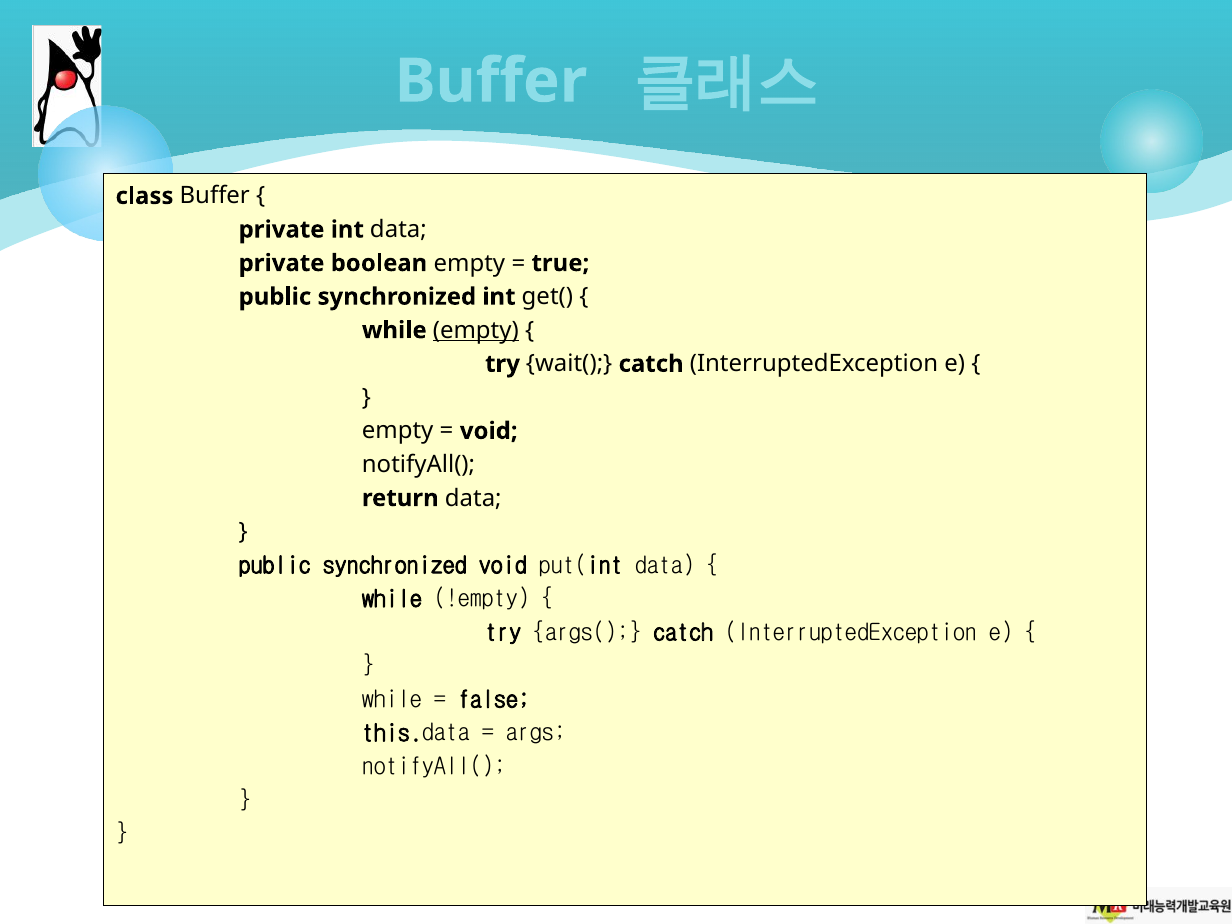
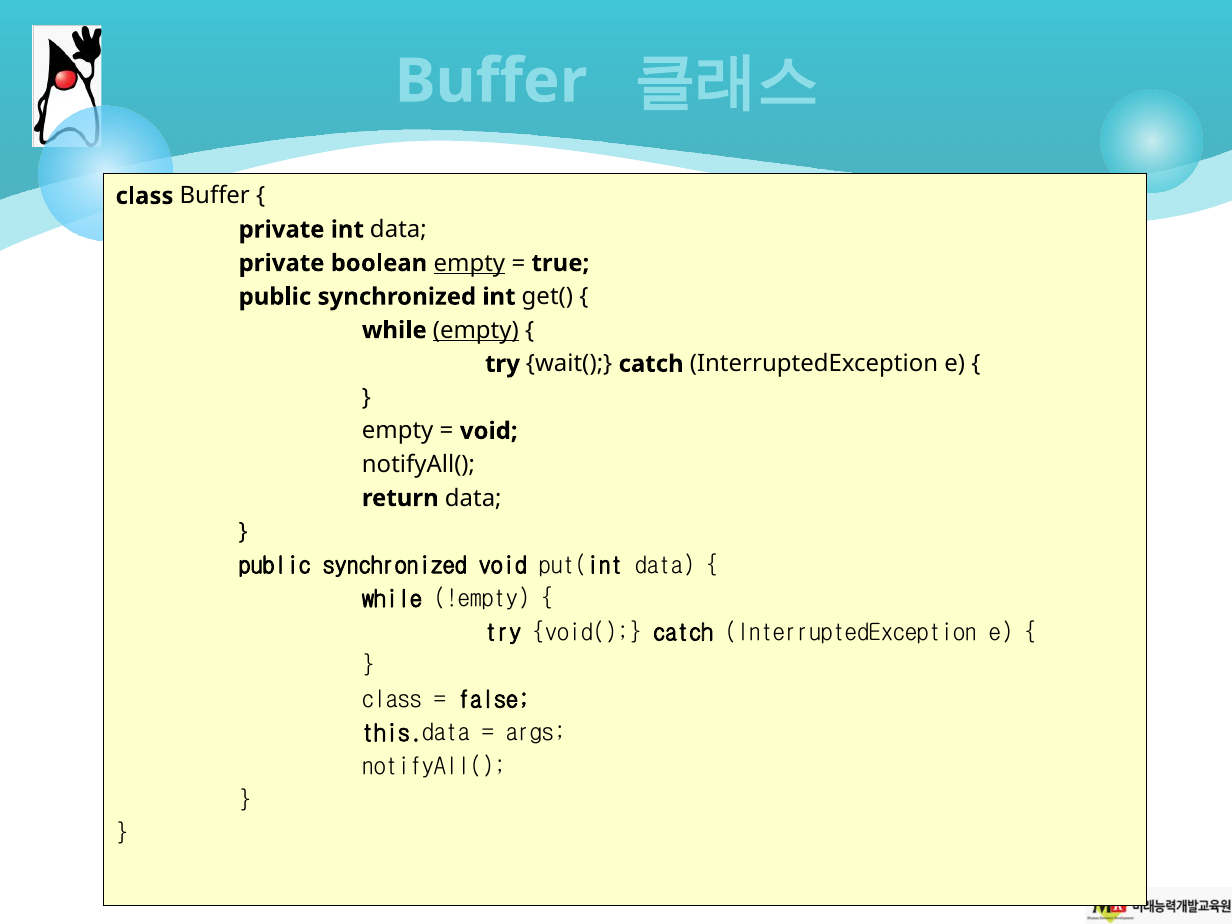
empty at (469, 263) underline: none -> present
args(: args( -> void(
while at (392, 700): while -> class
